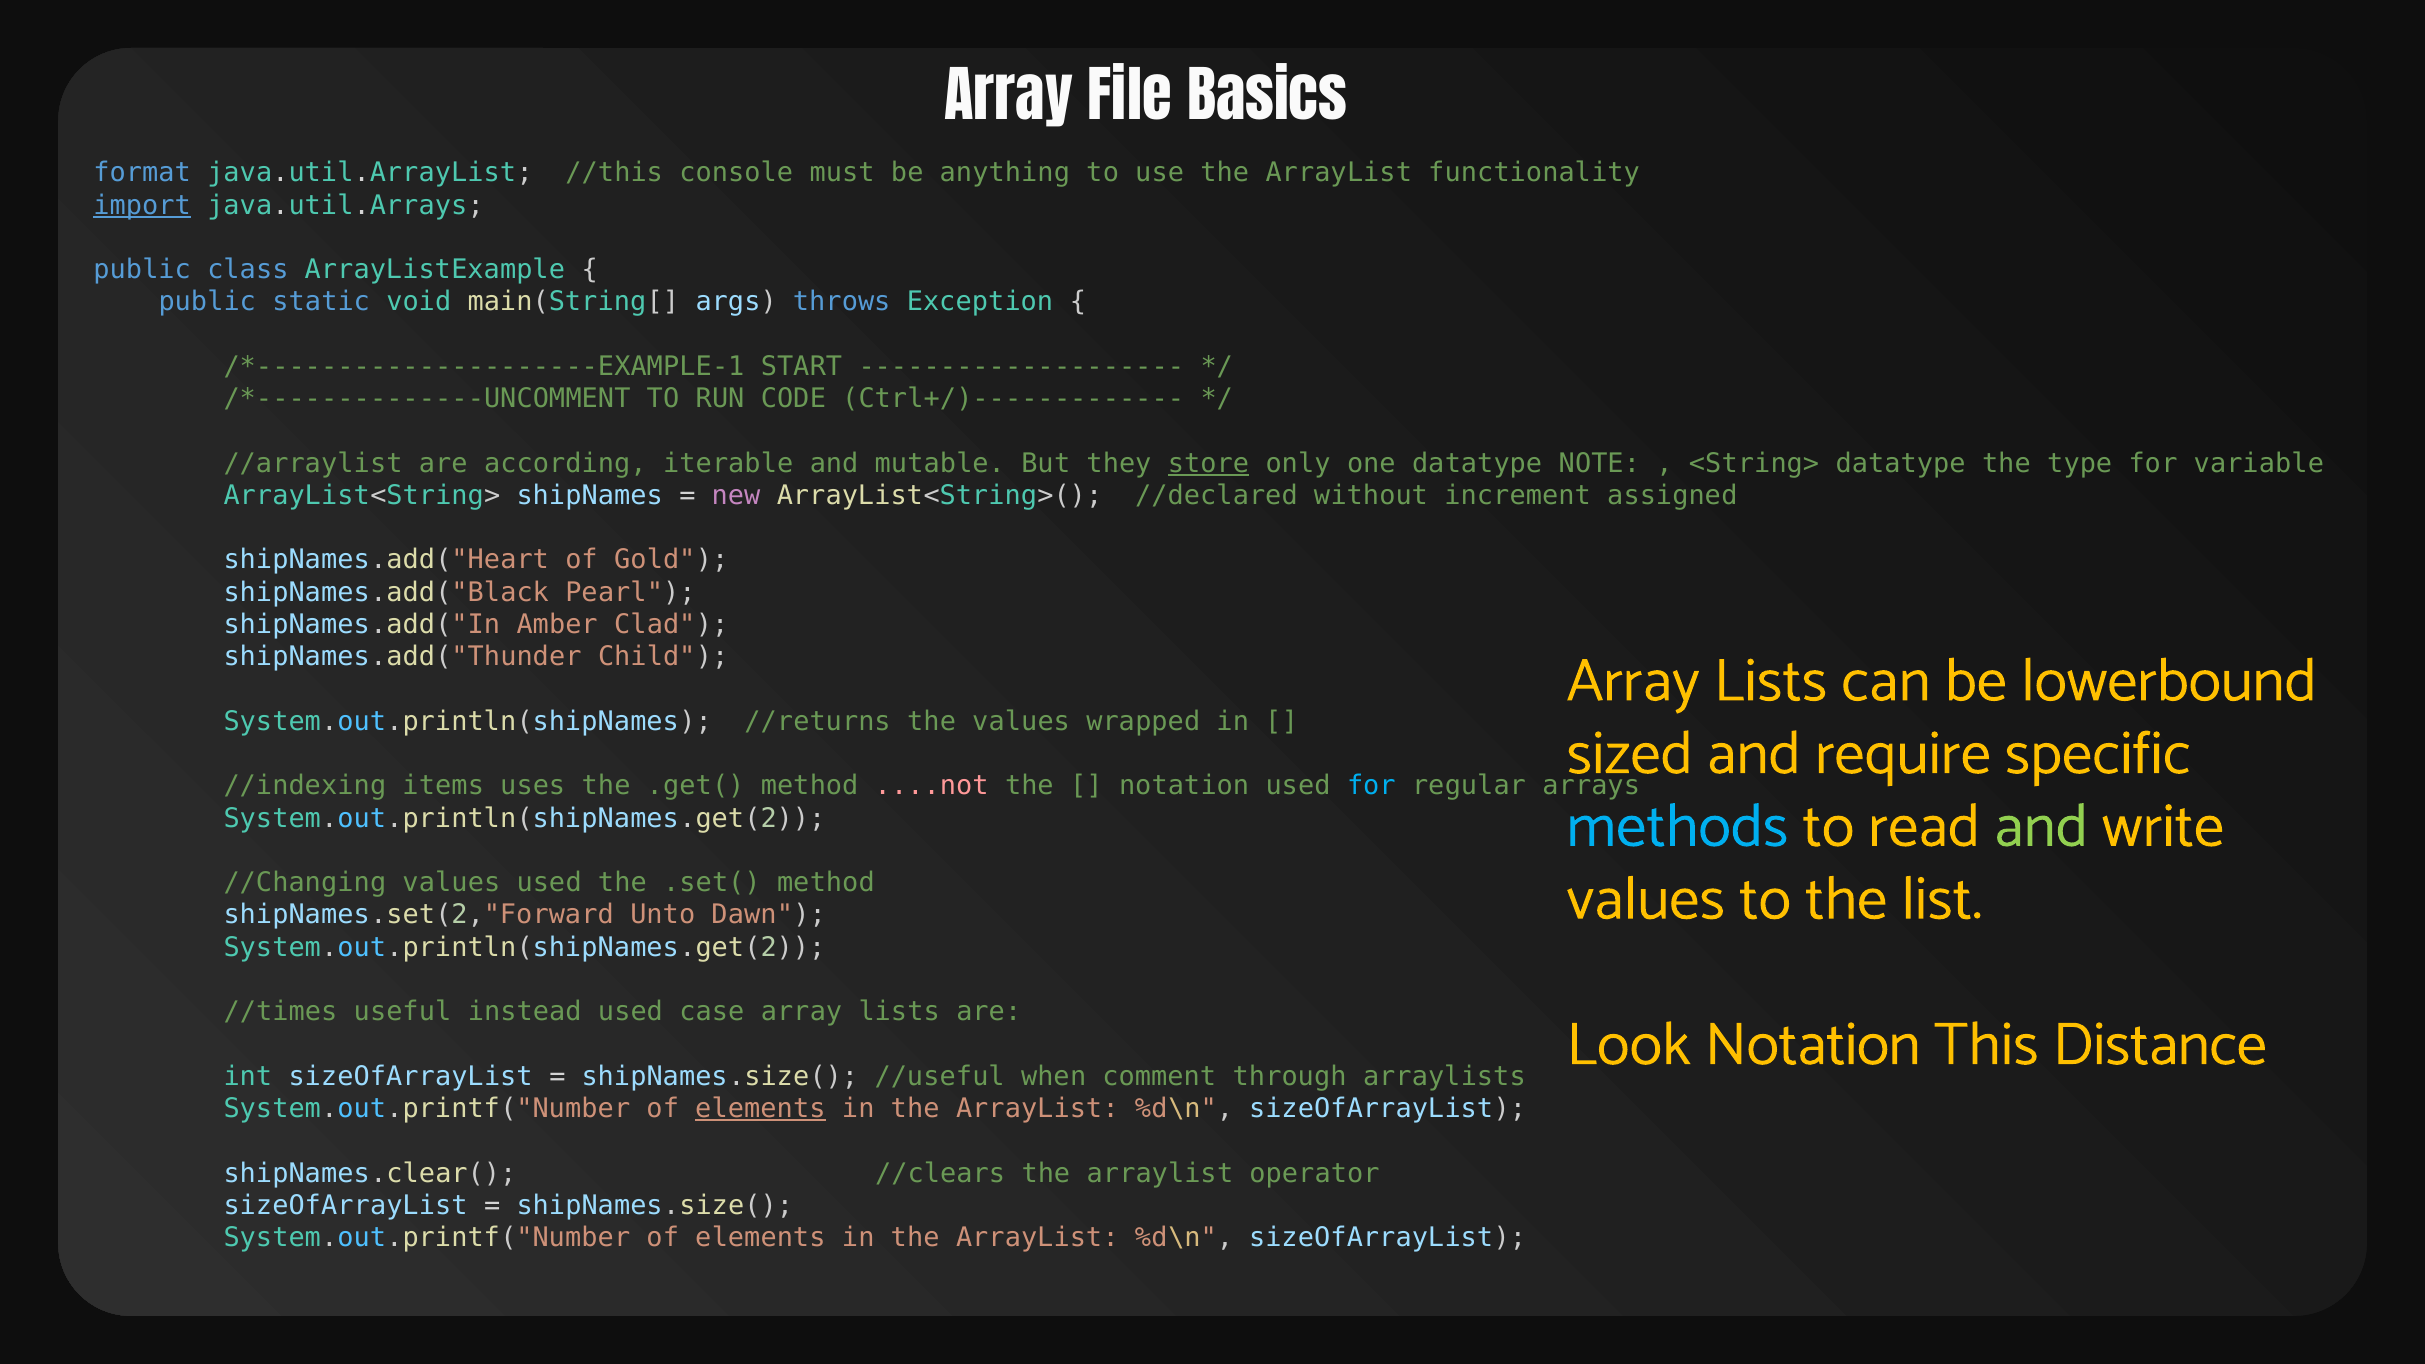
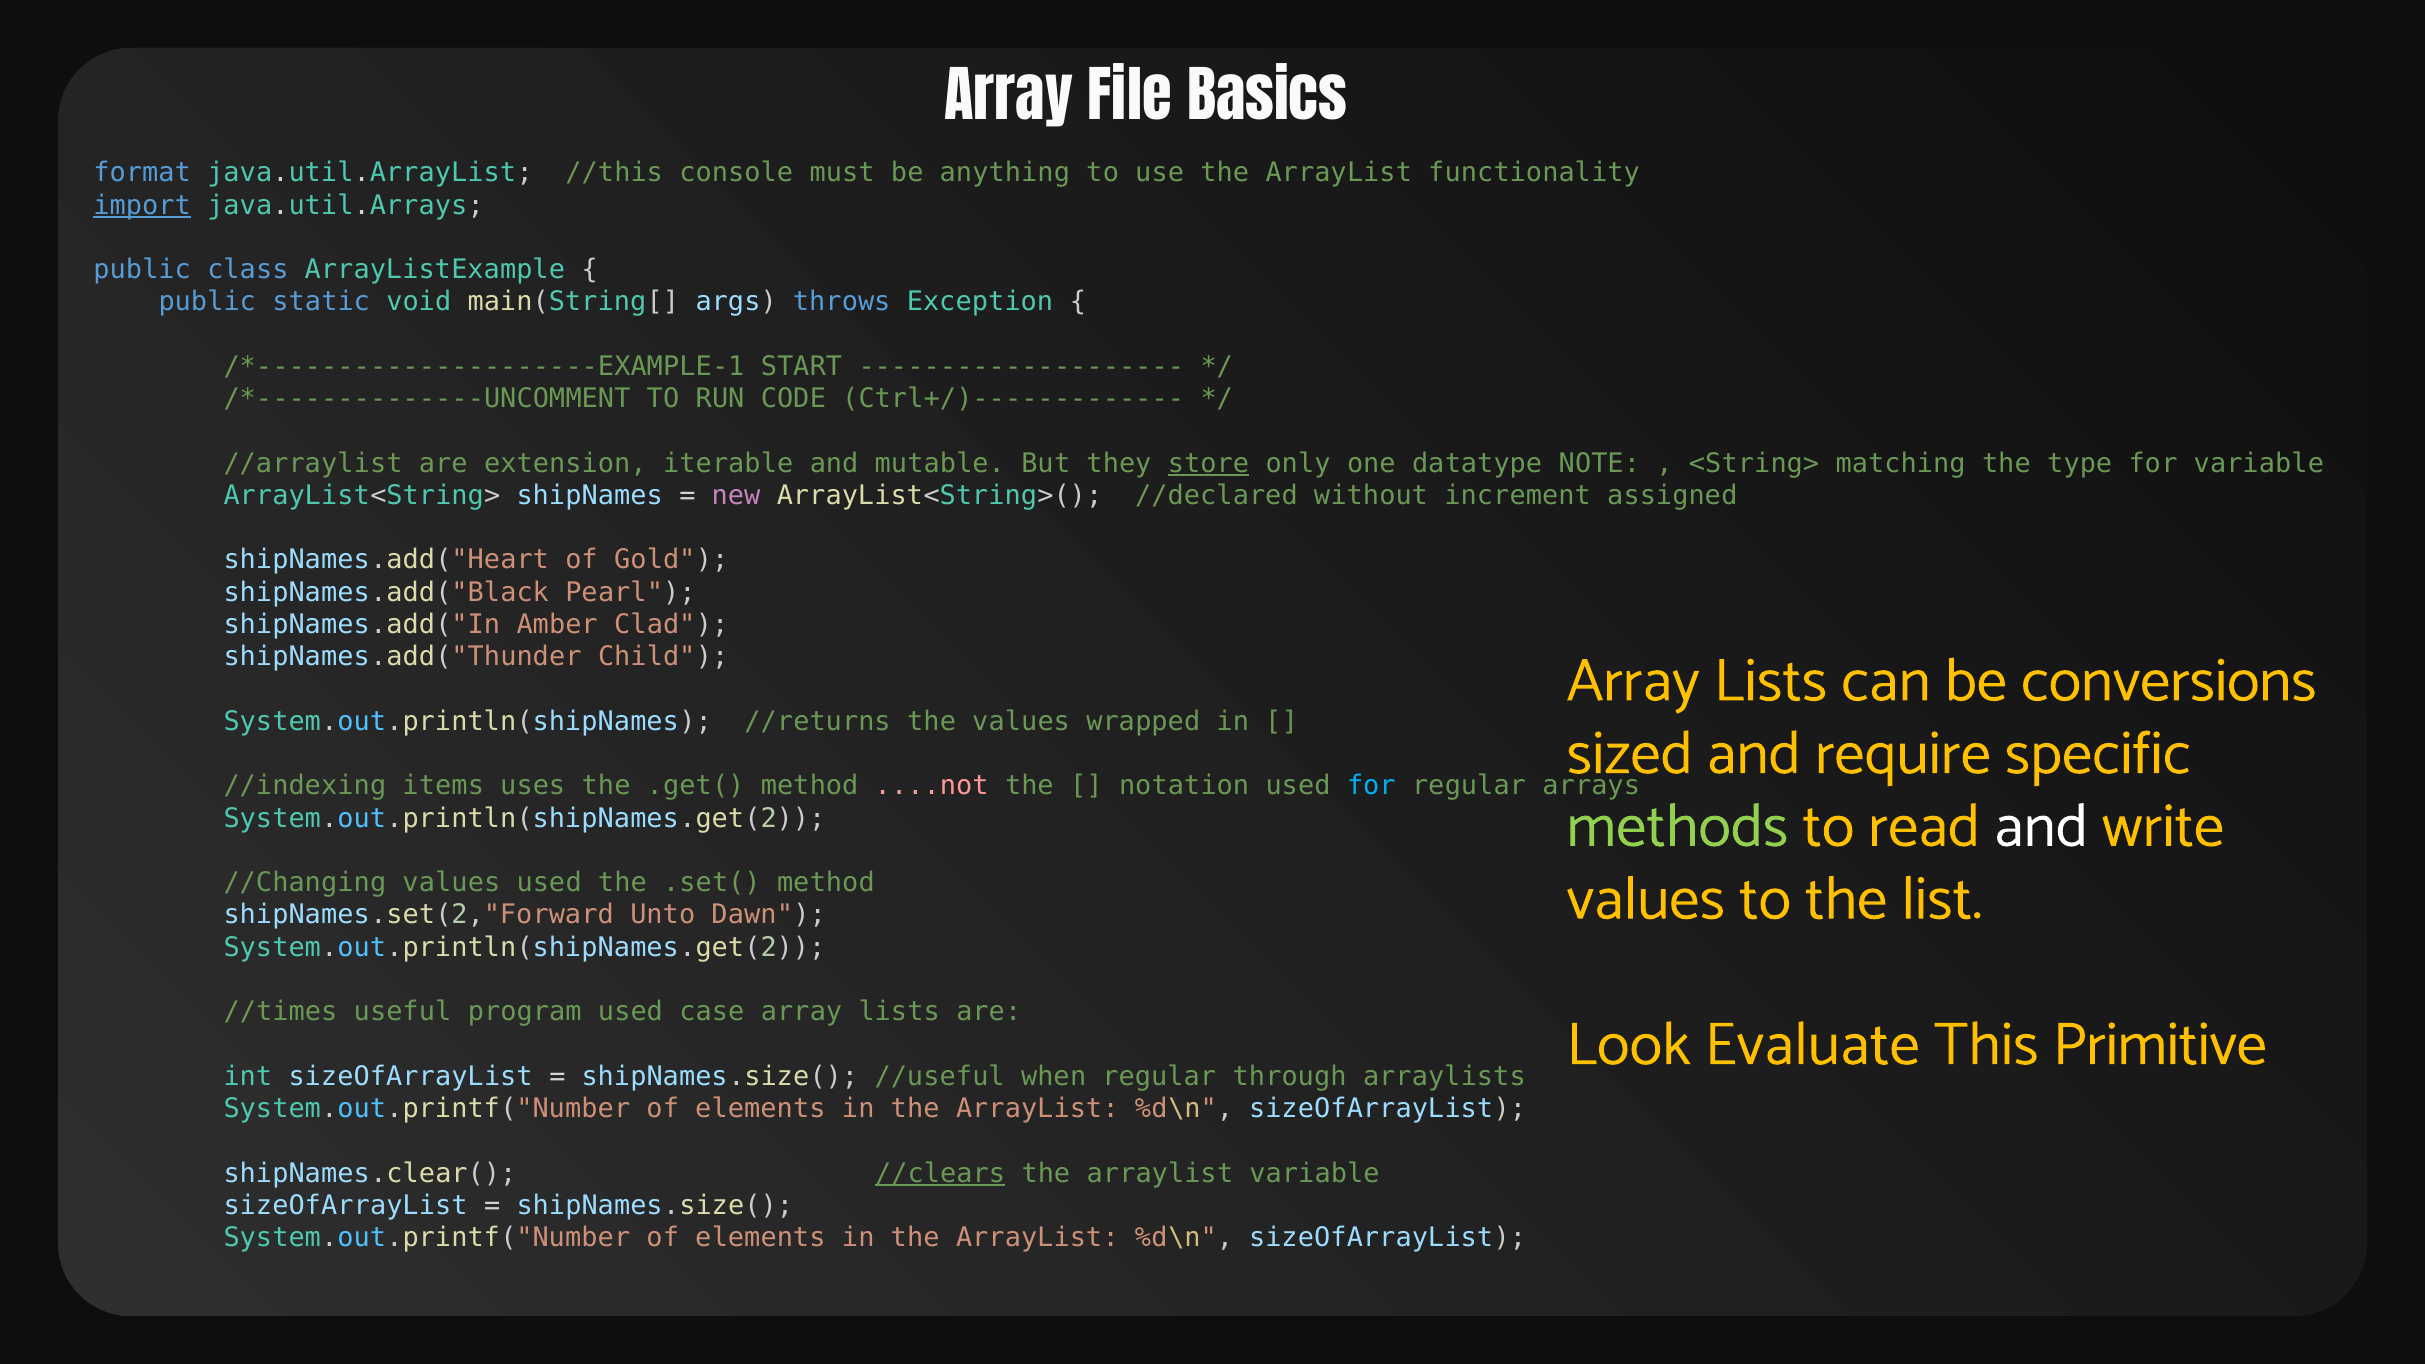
according: according -> extension
<String> datatype: datatype -> matching
lowerbound: lowerbound -> conversions
methods colour: light blue -> light green
and at (2041, 826) colour: light green -> white
instead: instead -> program
Look Notation: Notation -> Evaluate
Distance: Distance -> Primitive
when comment: comment -> regular
elements at (760, 1109) underline: present -> none
//clears underline: none -> present
arraylist operator: operator -> variable
